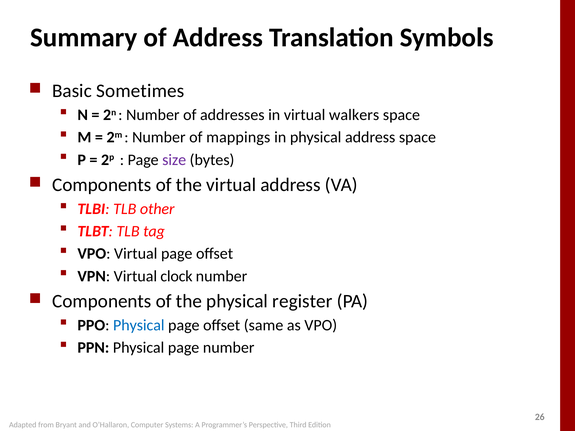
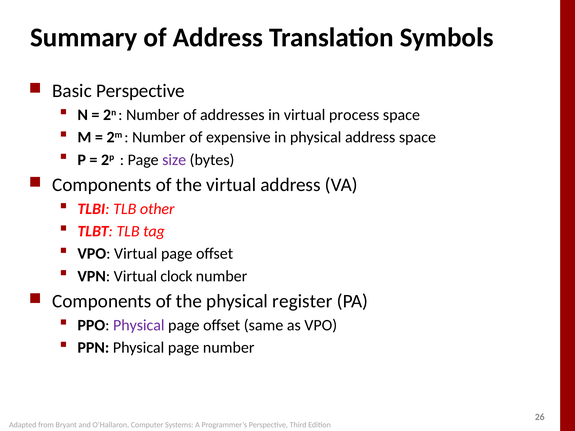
Basic Sometimes: Sometimes -> Perspective
walkers: walkers -> process
mappings: mappings -> expensive
Physical at (139, 325) colour: blue -> purple
